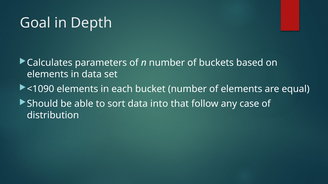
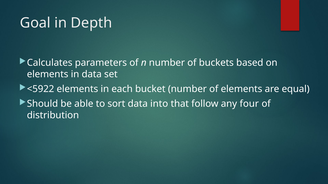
<1090: <1090 -> <5922
case: case -> four
